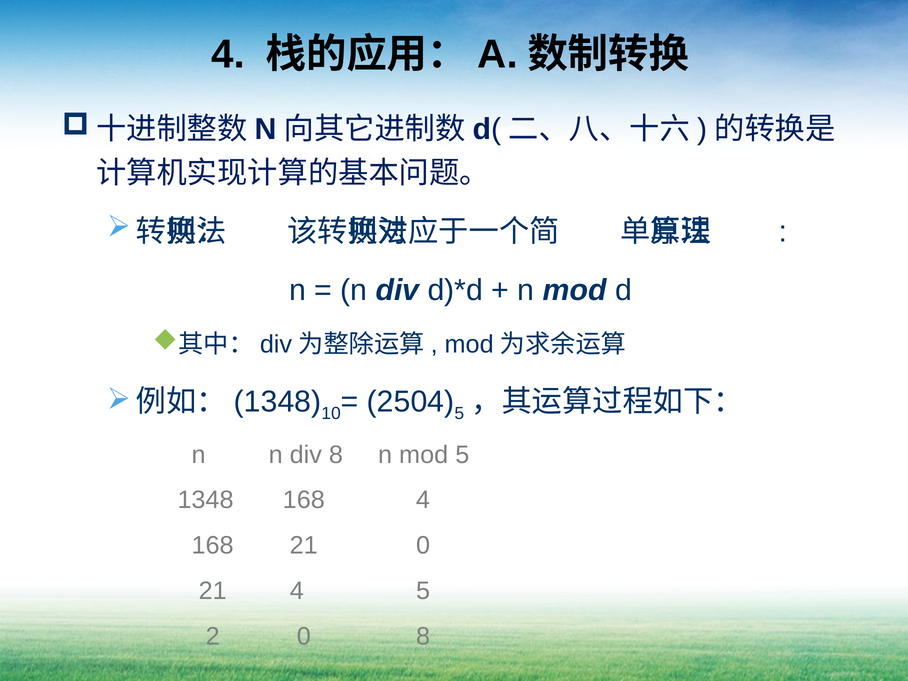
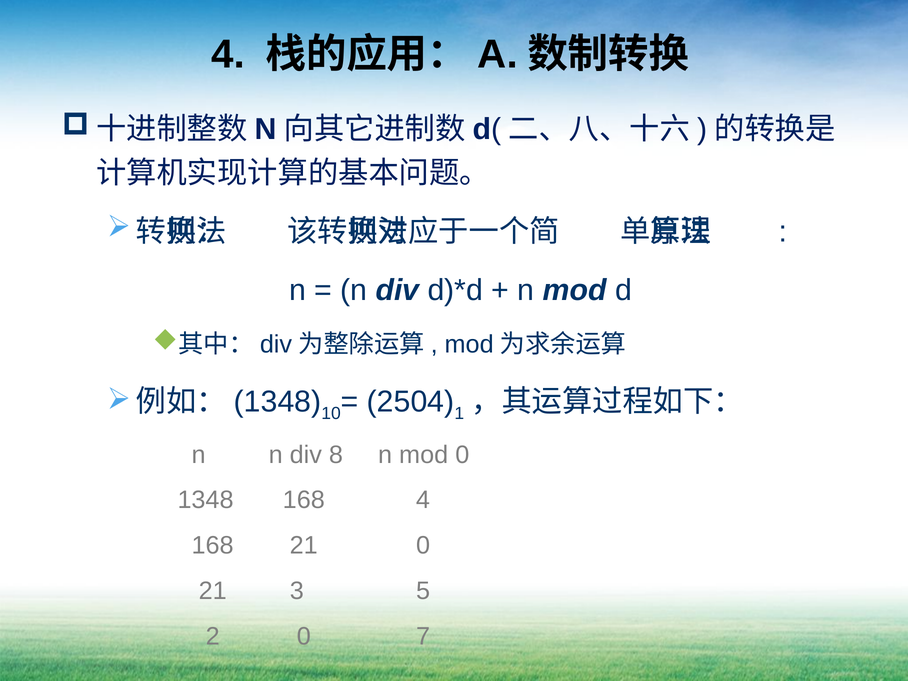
5 at (459, 413): 5 -> 1
mod 5: 5 -> 0
21 4: 4 -> 3
0 8: 8 -> 7
